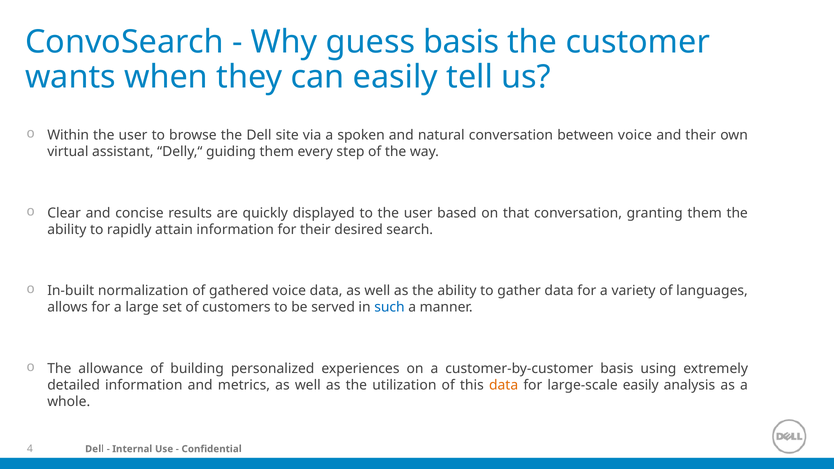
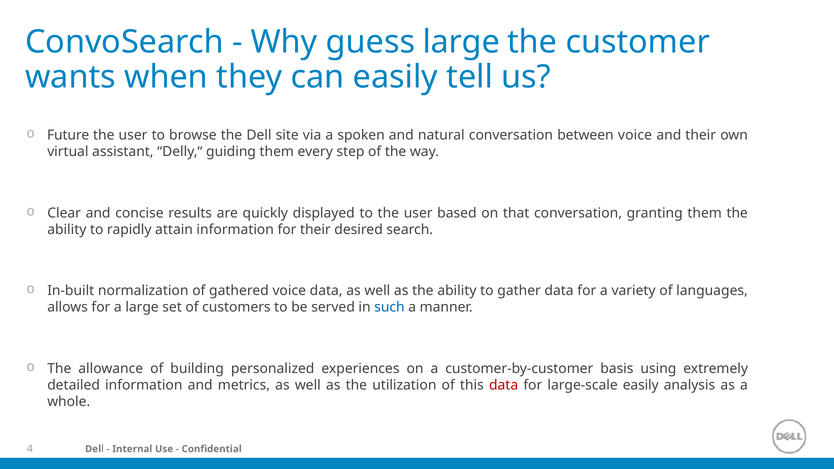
guess basis: basis -> large
Within: Within -> Future
data at (504, 385) colour: orange -> red
